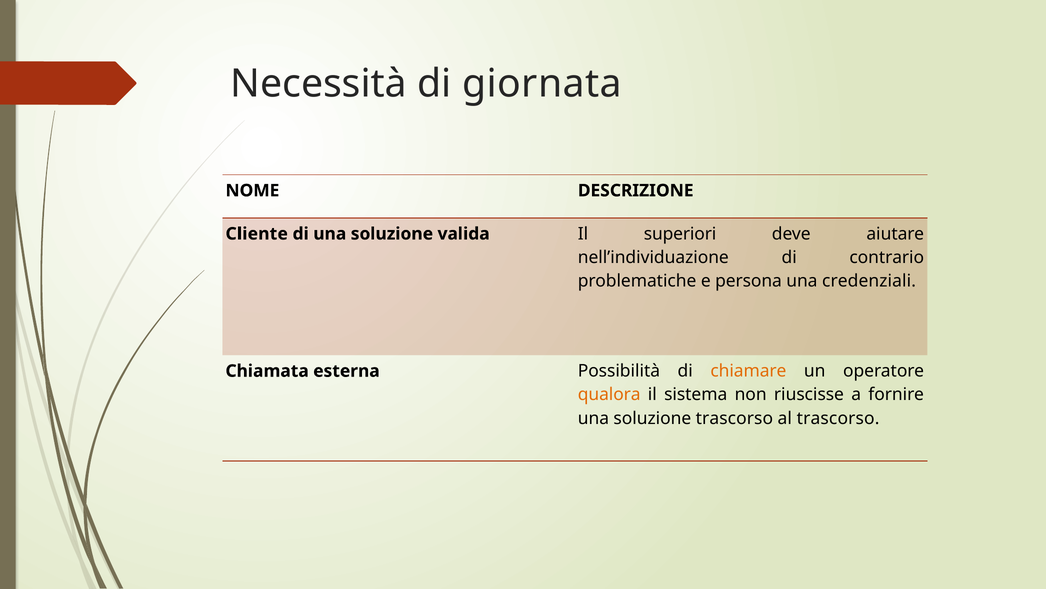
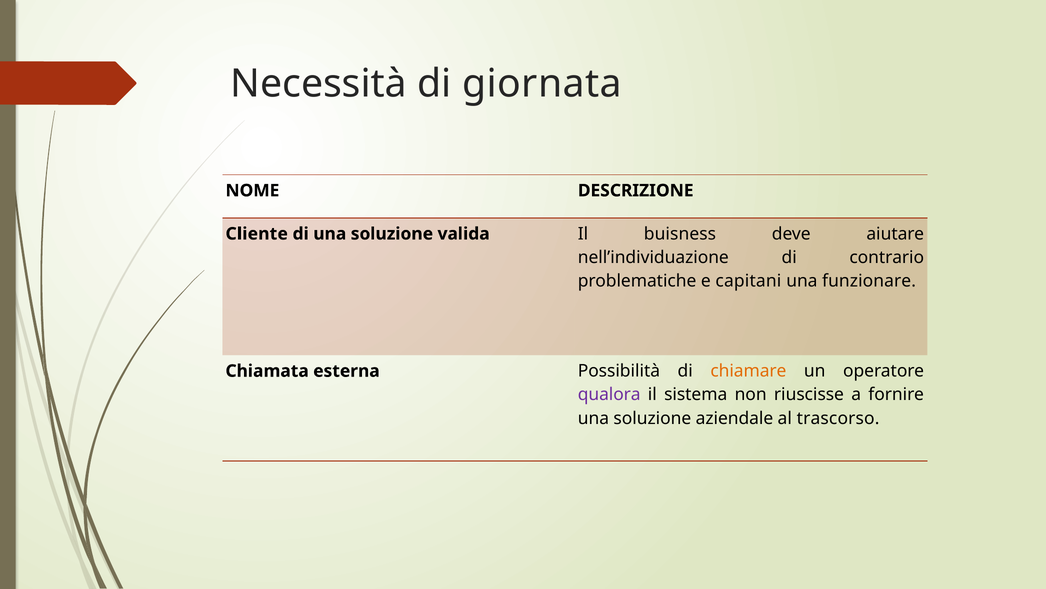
superiori: superiori -> buisness
persona: persona -> capitani
credenziali: credenziali -> funzionare
qualora colour: orange -> purple
soluzione trascorso: trascorso -> aziendale
